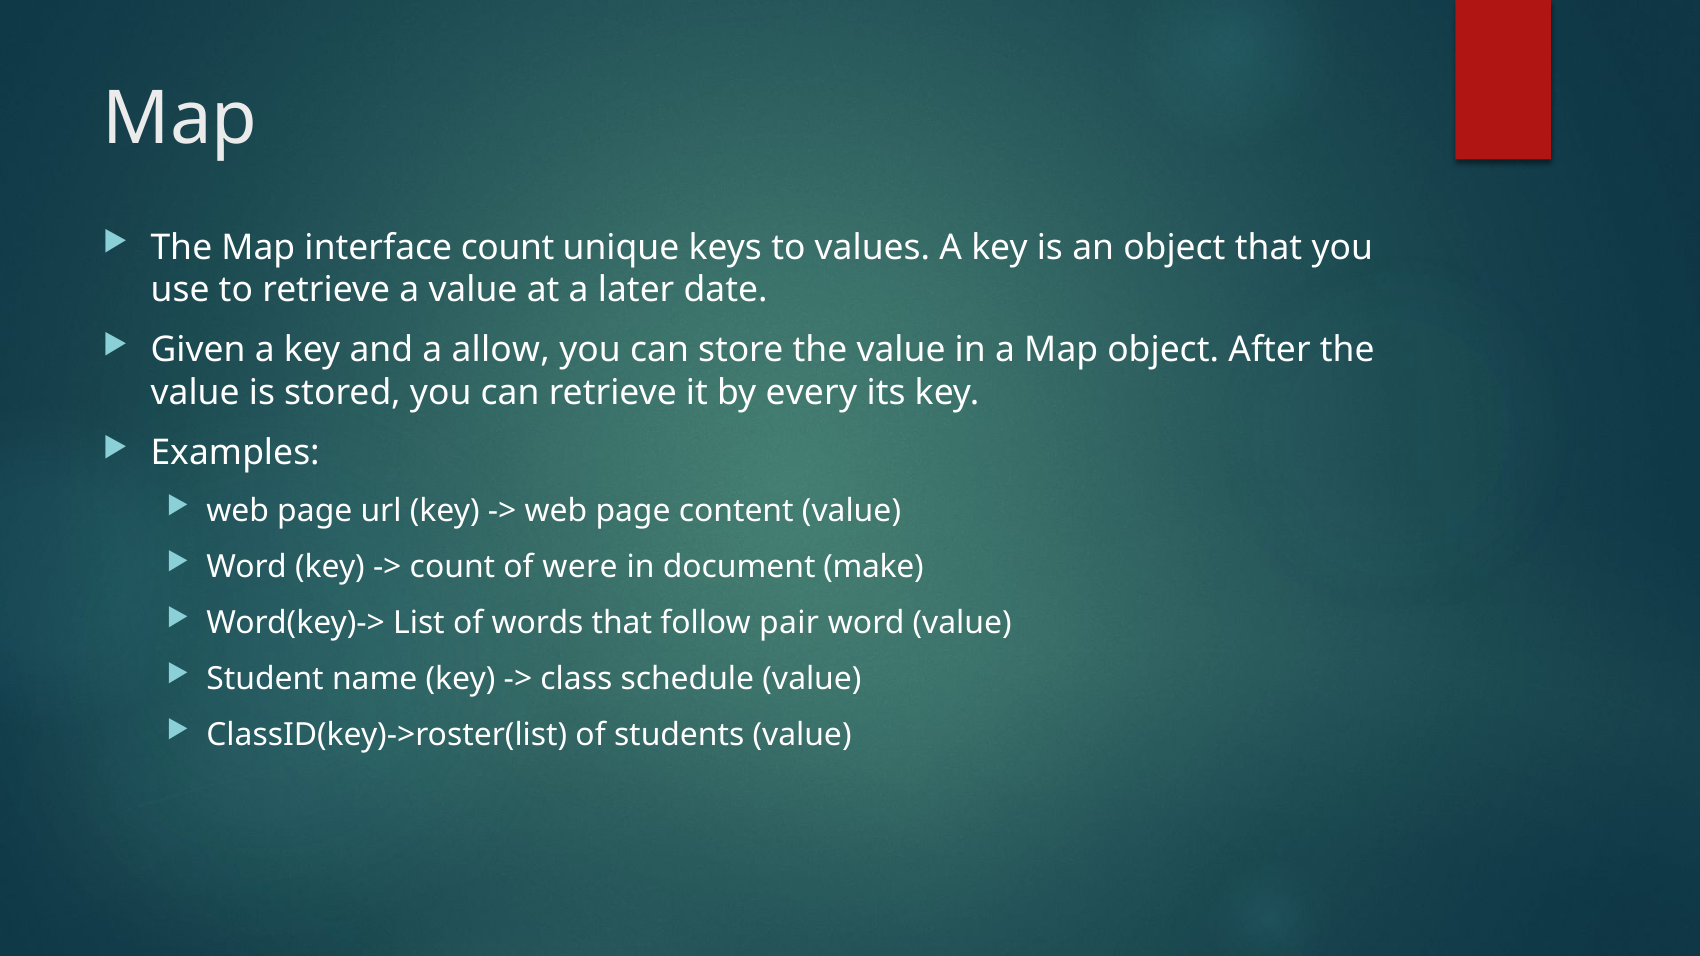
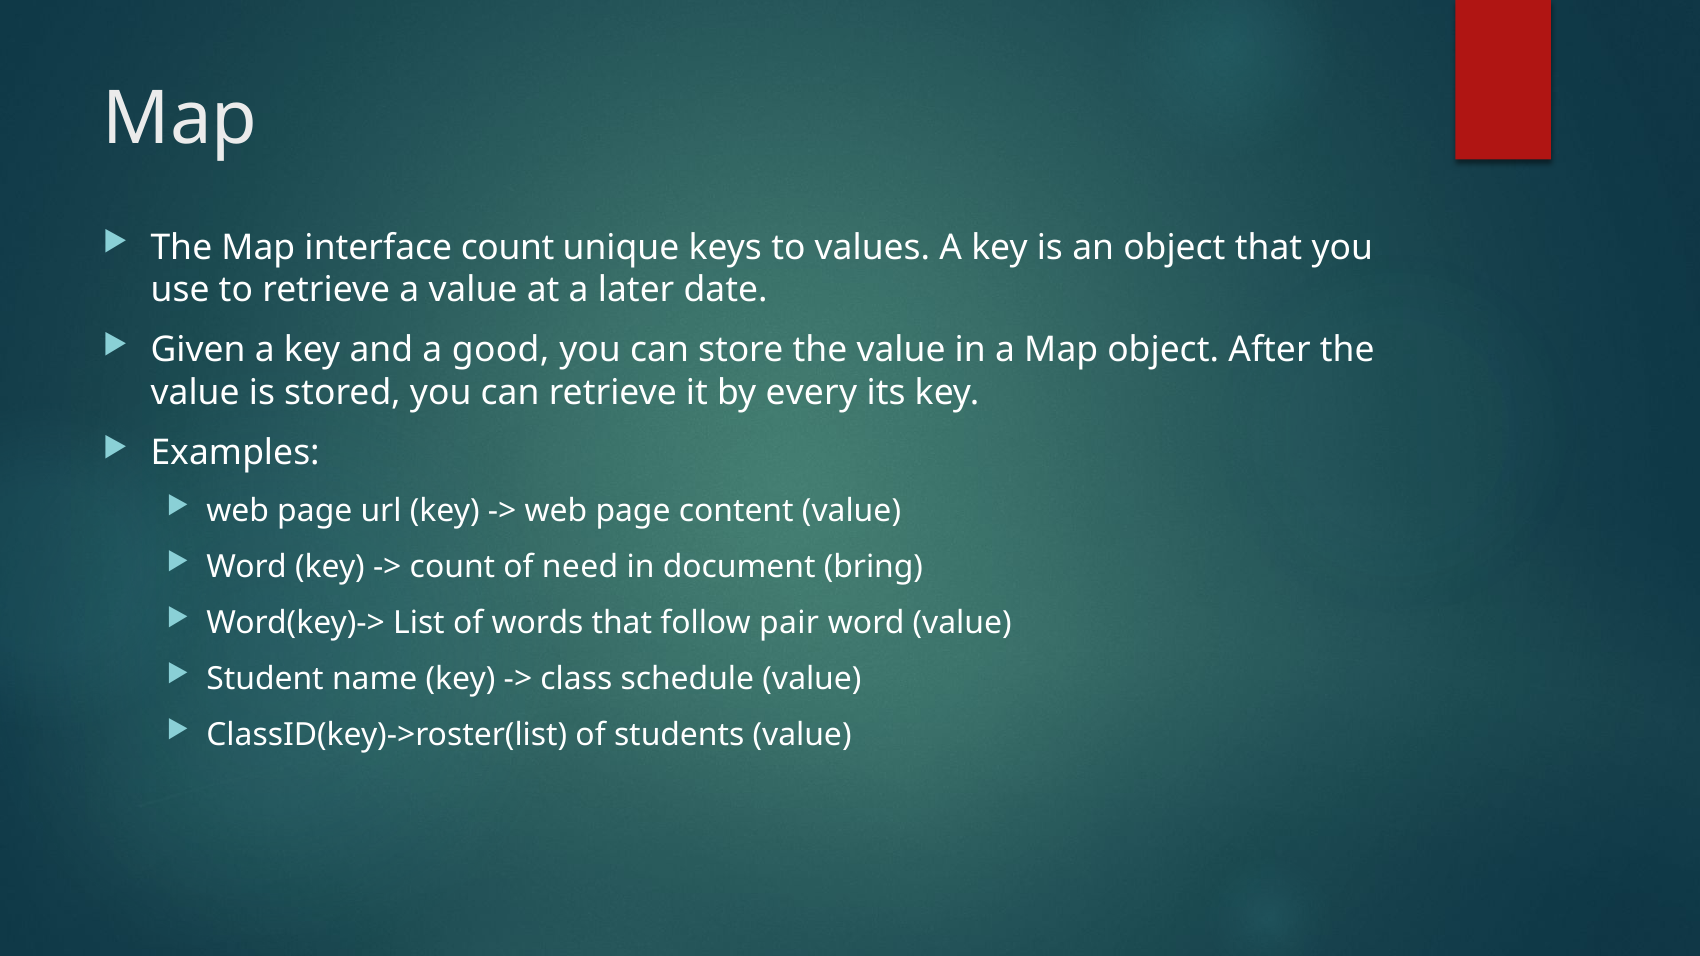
allow: allow -> good
were: were -> need
make: make -> bring
